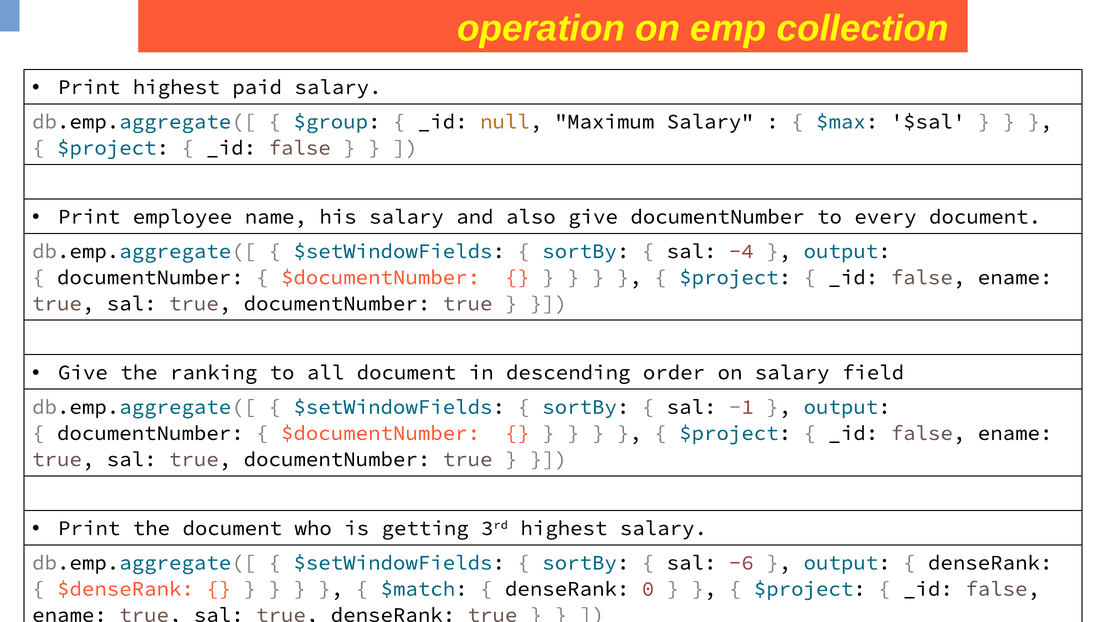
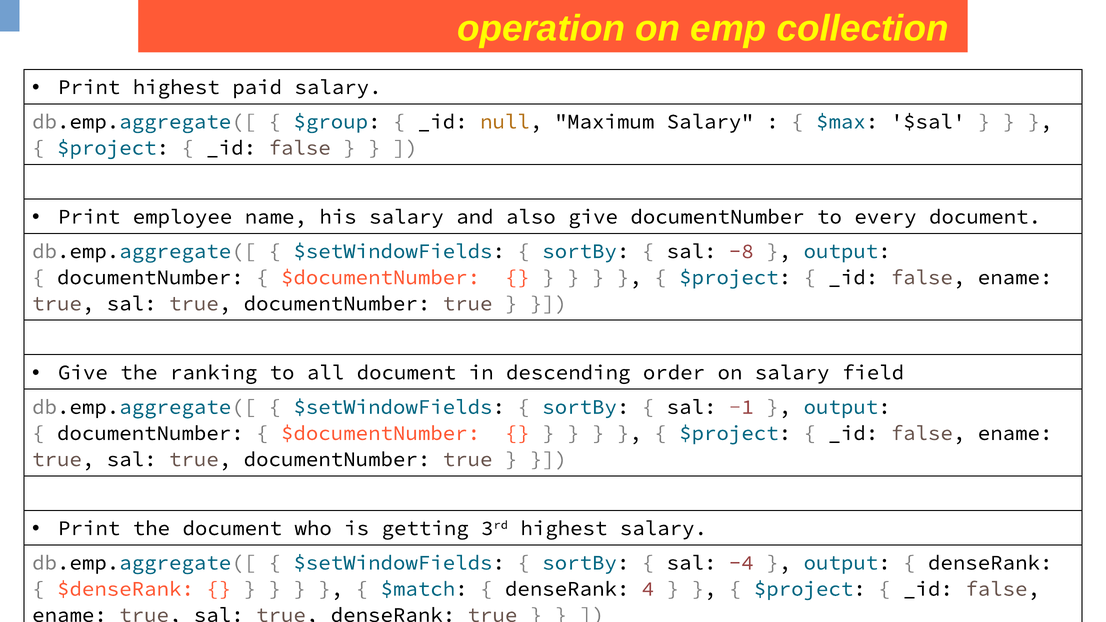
-4: -4 -> -8
-6: -6 -> -4
0: 0 -> 4
